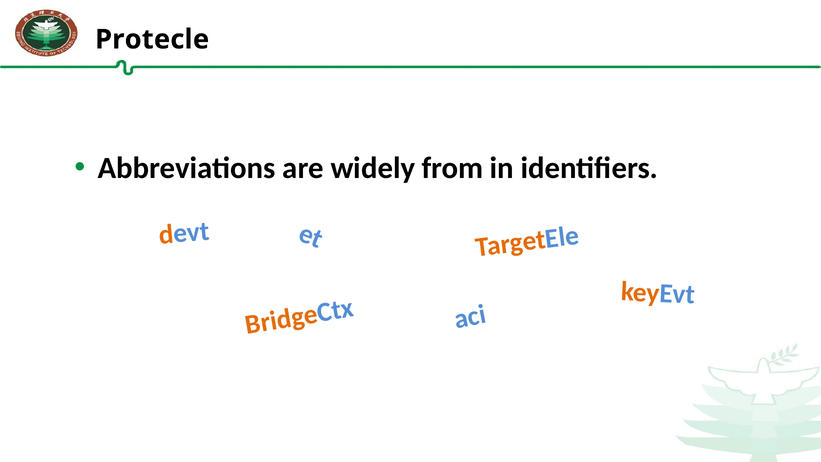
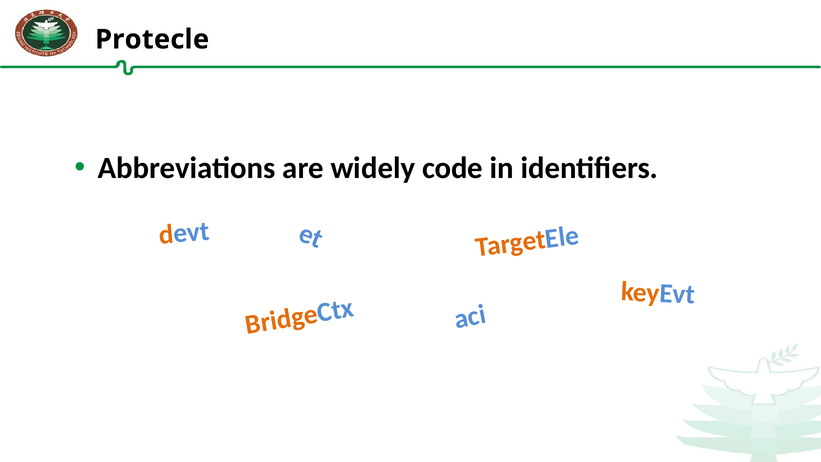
from: from -> code
